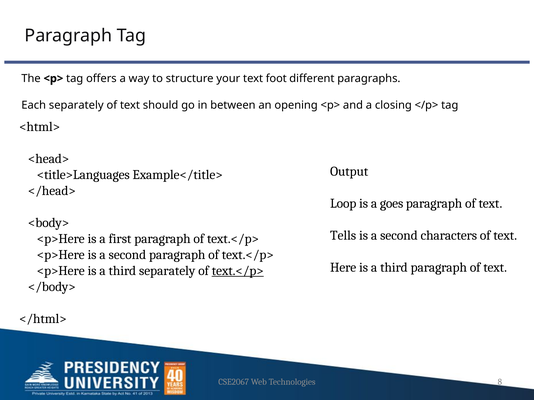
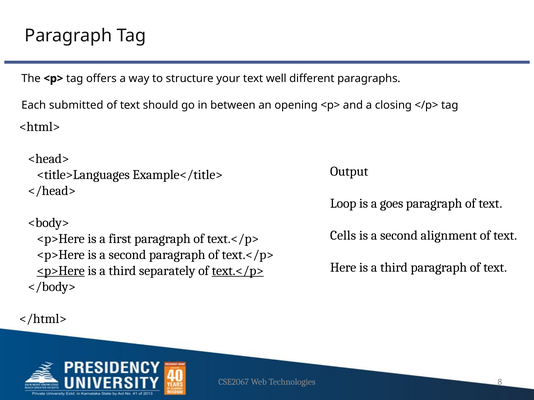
foot: foot -> well
Each separately: separately -> submitted
Tells: Tells -> Cells
characters: characters -> alignment
<p>Here at (61, 271) underline: none -> present
